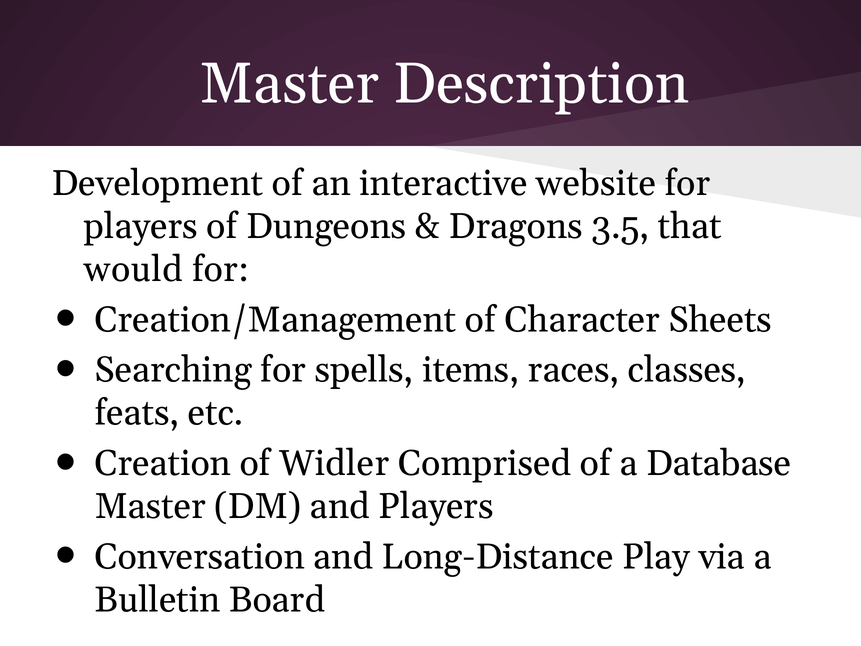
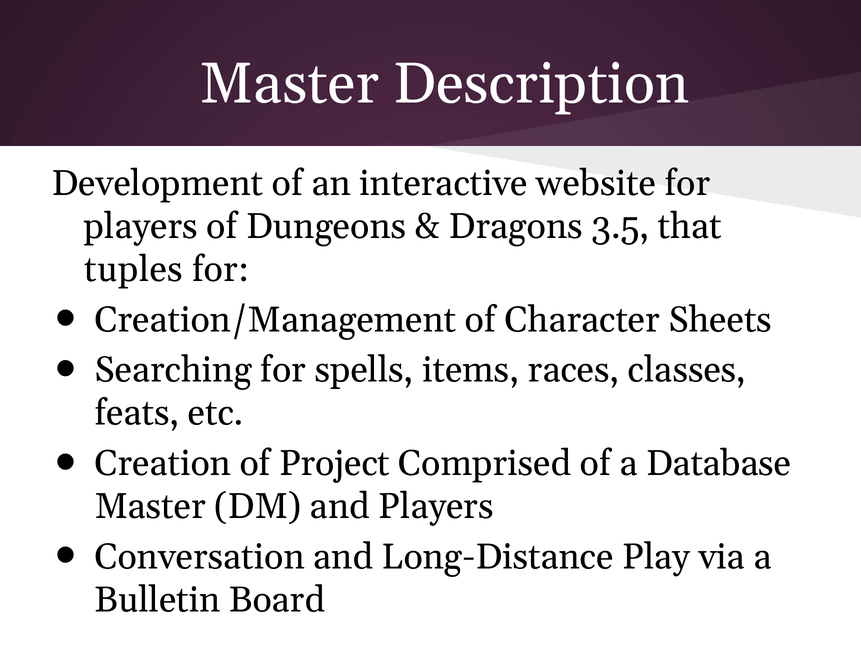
would: would -> tuples
Widler: Widler -> Project
